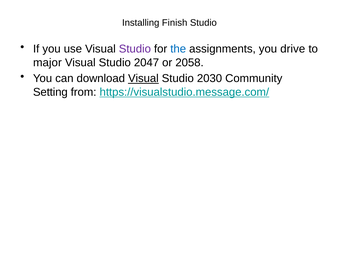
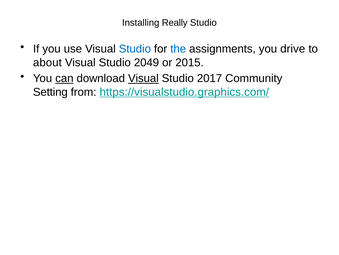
Finish: Finish -> Really
Studio at (135, 49) colour: purple -> blue
major: major -> about
2047: 2047 -> 2049
2058: 2058 -> 2015
can underline: none -> present
2030: 2030 -> 2017
https://visualstudio.message.com/: https://visualstudio.message.com/ -> https://visualstudio.graphics.com/
